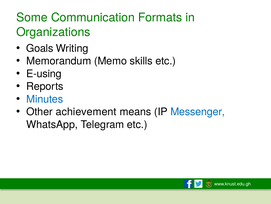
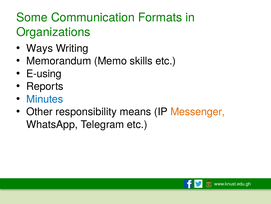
Goals: Goals -> Ways
achievement: achievement -> responsibility
Messenger colour: blue -> orange
